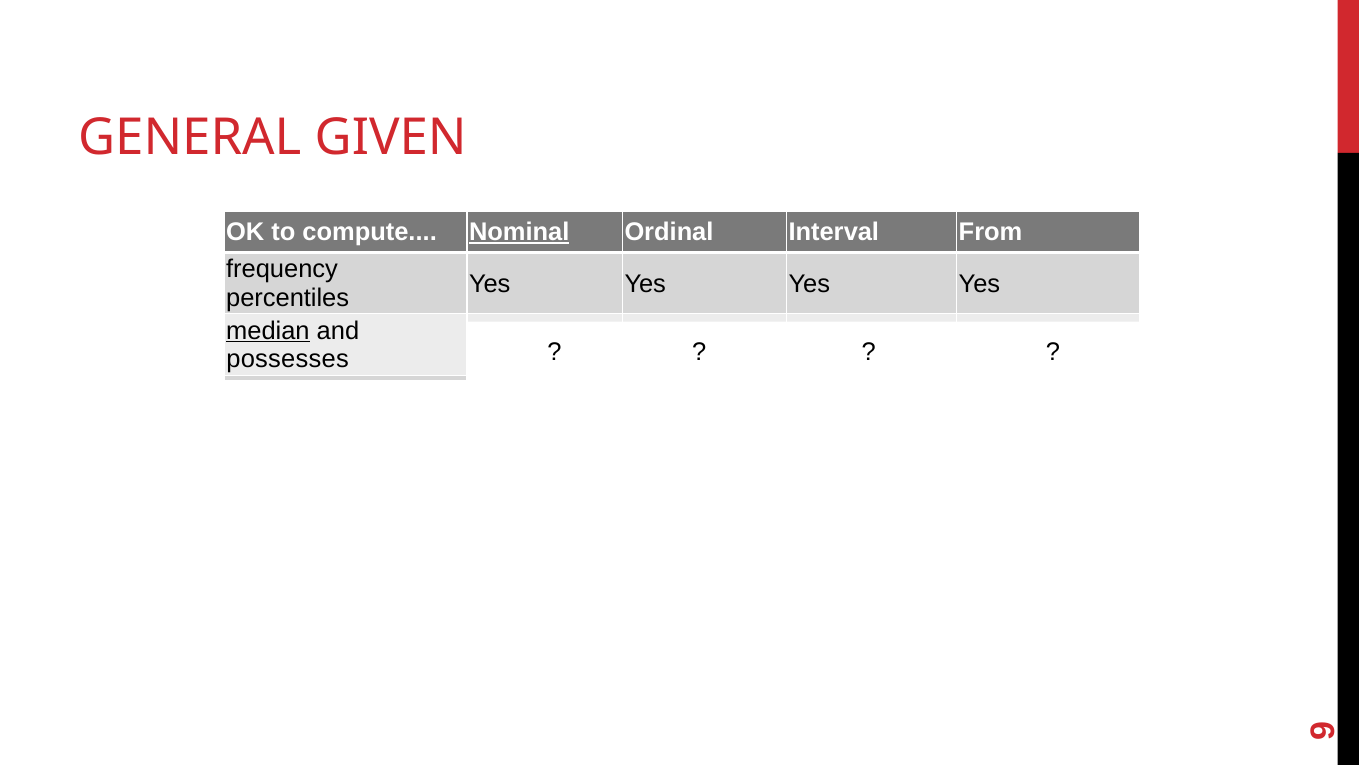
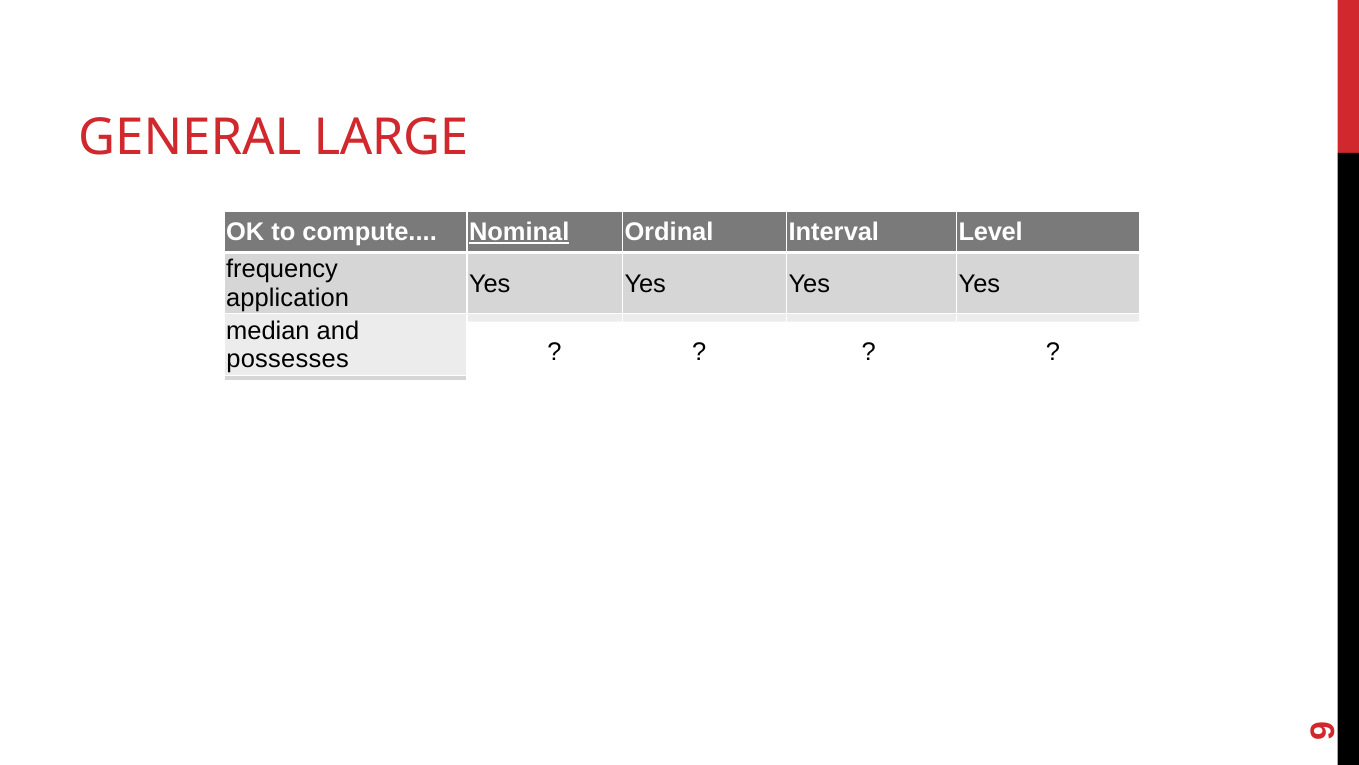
GIVEN: GIVEN -> LARGE
From: From -> Level
percentiles: percentiles -> application
median underline: present -> none
